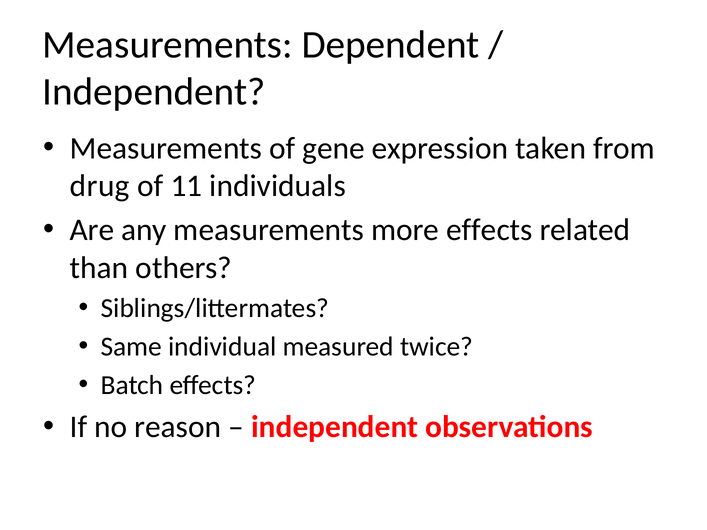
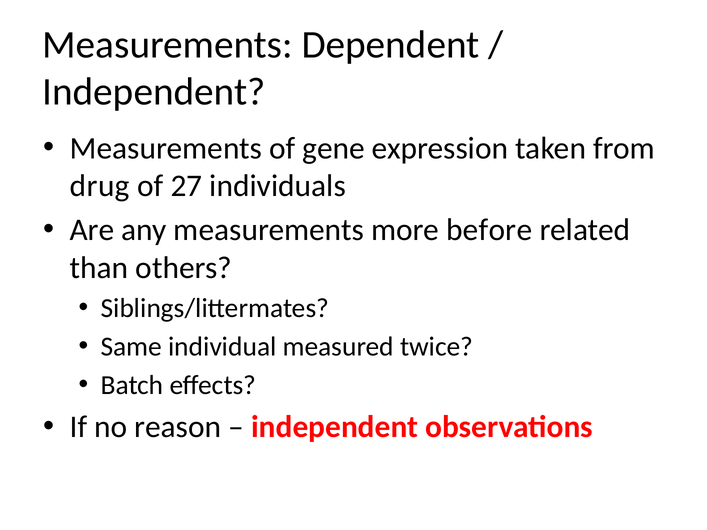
11: 11 -> 27
more effects: effects -> before
